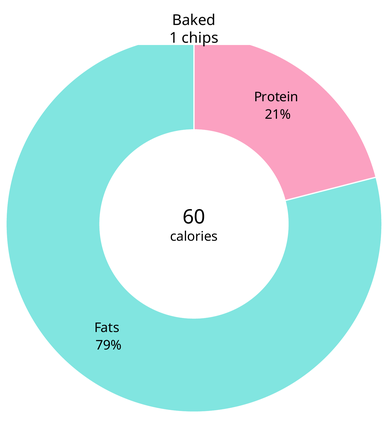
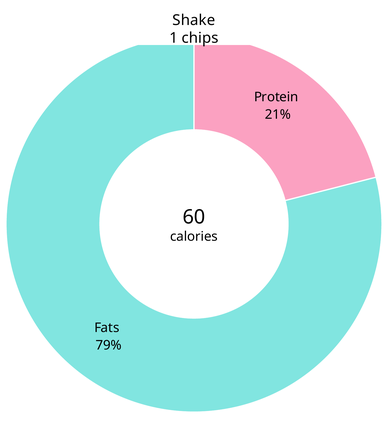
Baked: Baked -> Shake
